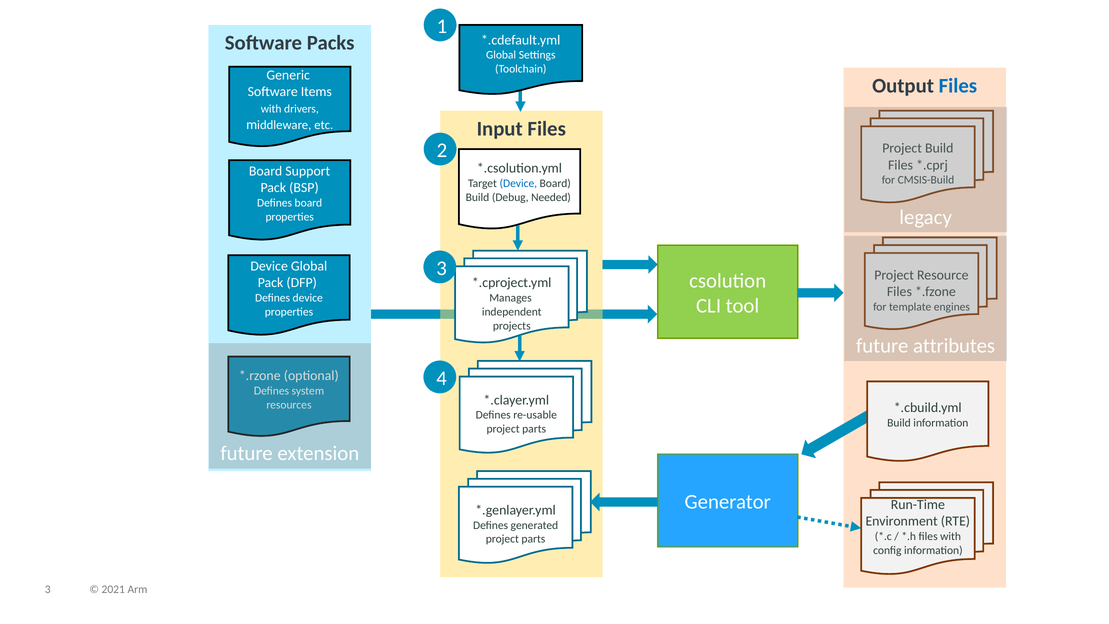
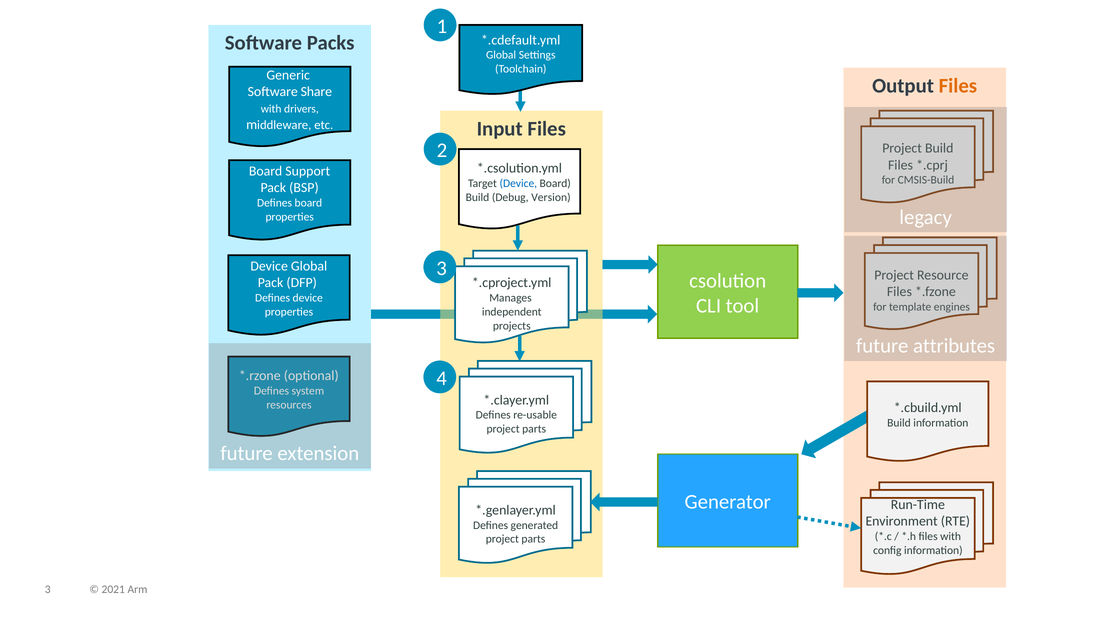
Files at (958, 86) colour: blue -> orange
Items: Items -> Share
Needed: Needed -> Version
